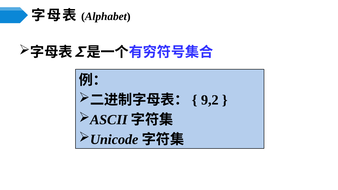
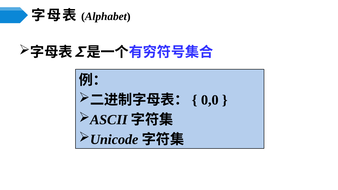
9,2: 9,2 -> 0,0
